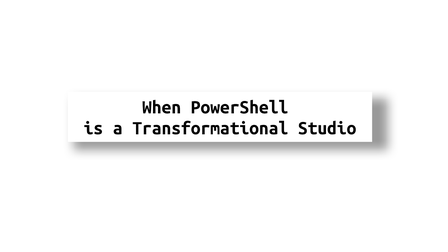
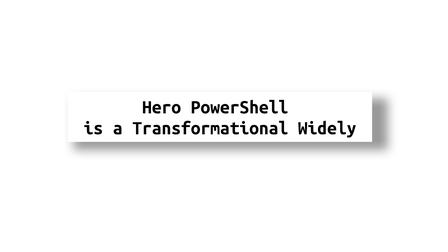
When: When -> Hero
Studio: Studio -> Widely
